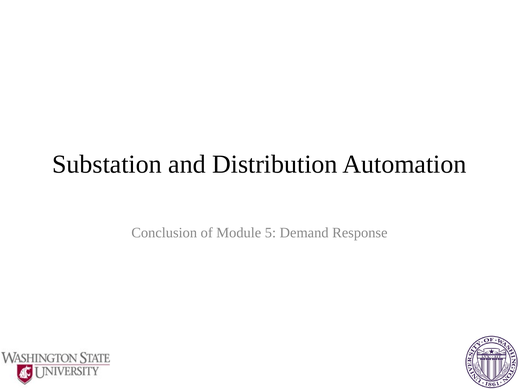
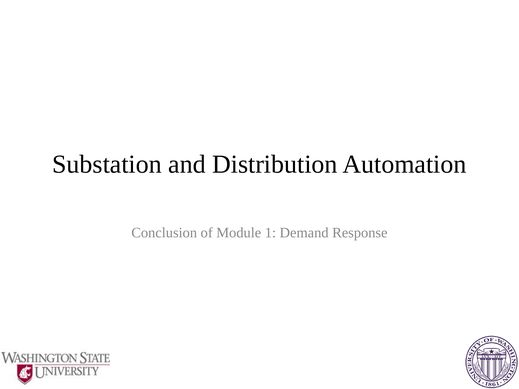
5: 5 -> 1
